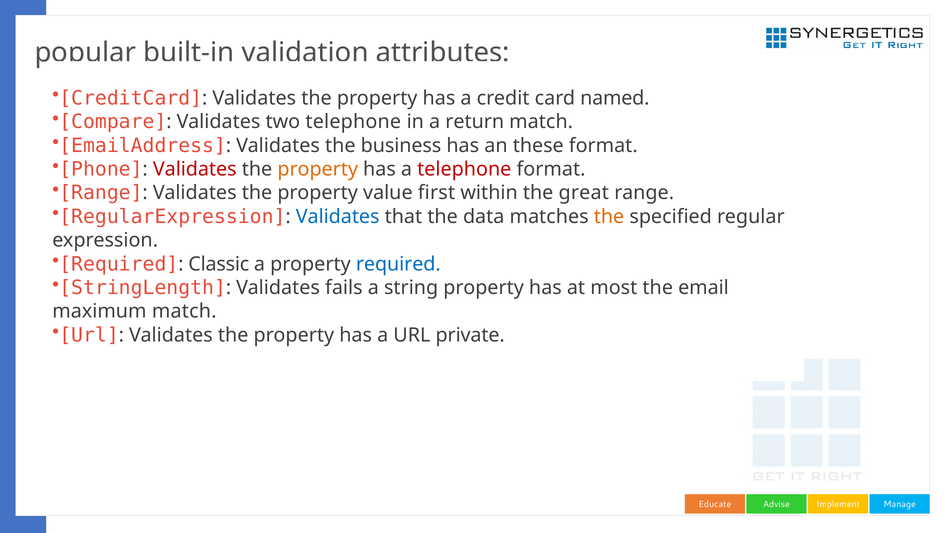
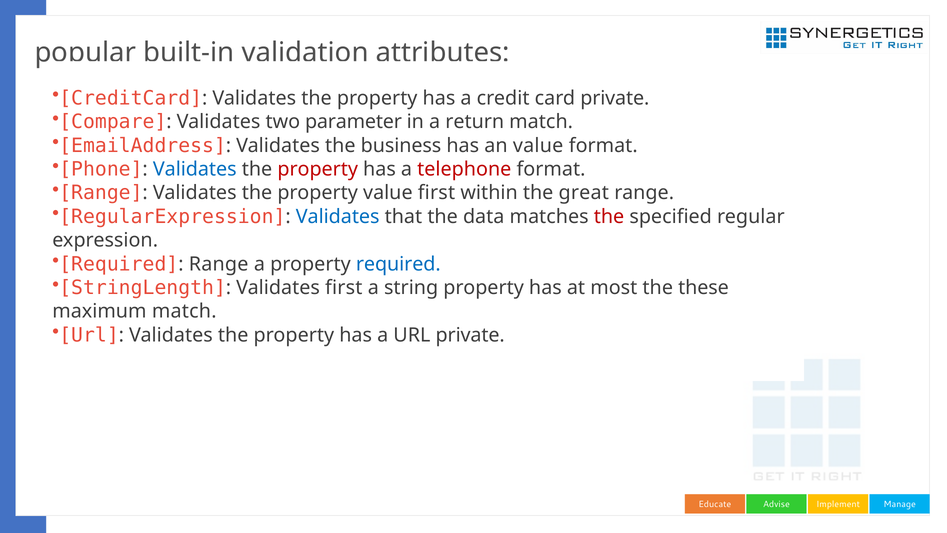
card named: named -> private
two telephone: telephone -> parameter
an these: these -> value
Validates at (195, 169) colour: red -> blue
property at (318, 169) colour: orange -> red
the at (609, 216) colour: orange -> red
Classic at (219, 264): Classic -> Range
Validates fails: fails -> first
email: email -> these
